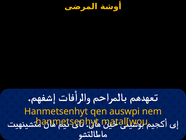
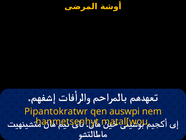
Hanmetsenhyt at (56, 111): Hanmetsenhyt -> Pipantokratwr
